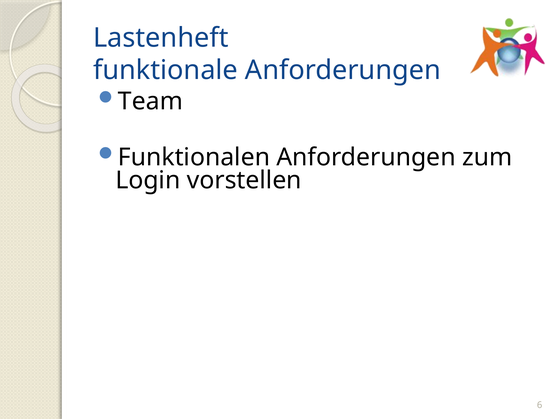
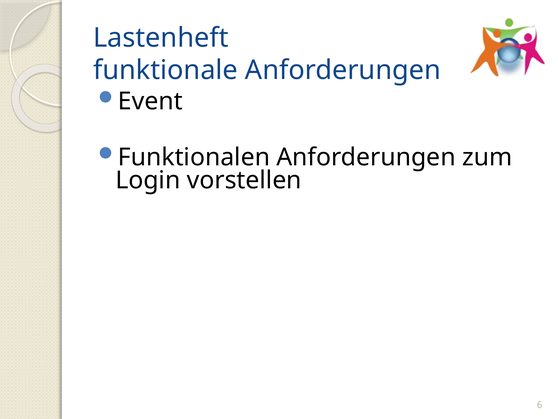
Team: Team -> Event
